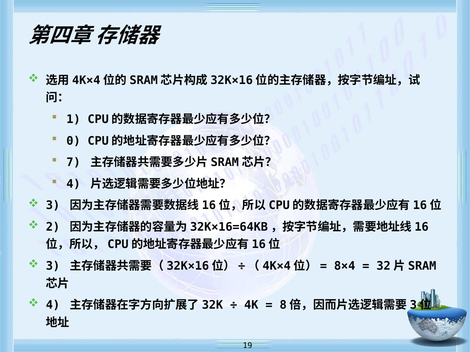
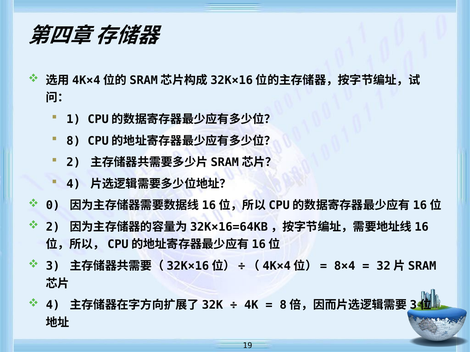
0: 0 -> 8
7 at (73, 163): 7 -> 2
3 at (53, 206): 3 -> 0
